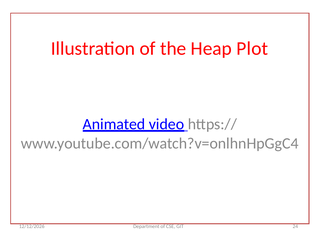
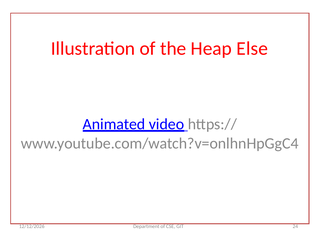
Plot: Plot -> Else
